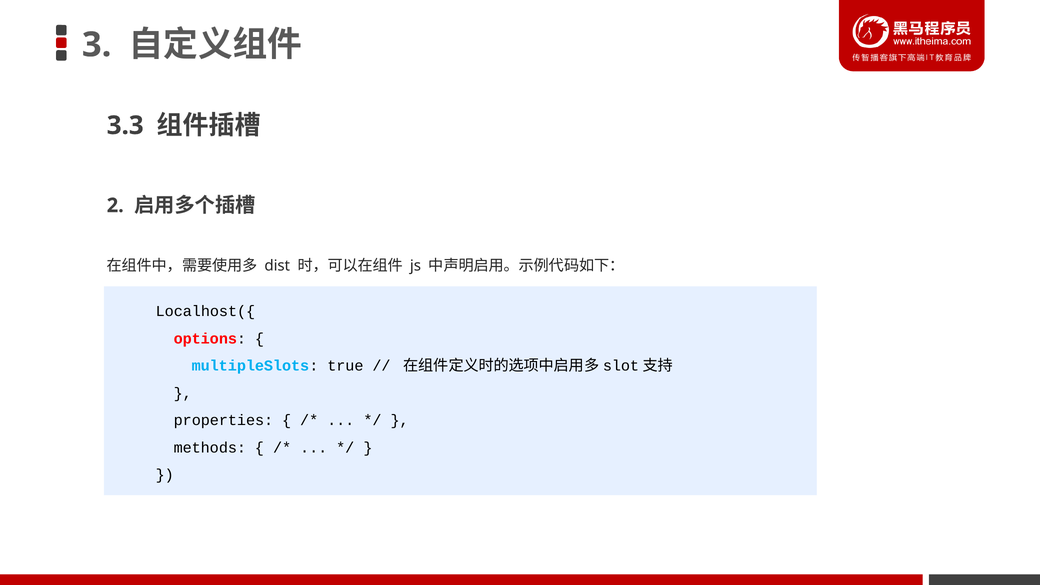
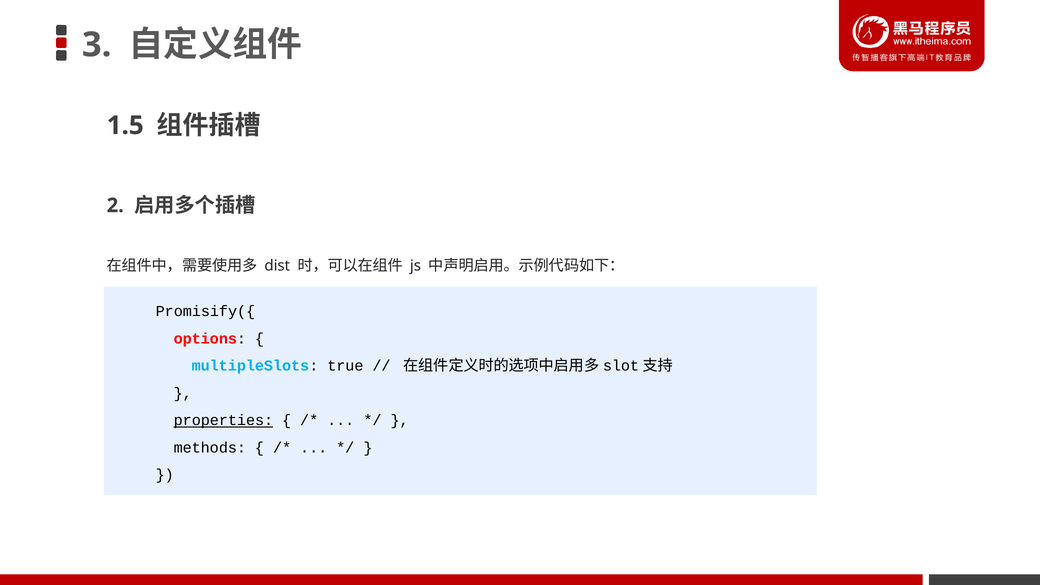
3.3: 3.3 -> 1.5
Localhost({: Localhost({ -> Promisify({
properties underline: none -> present
